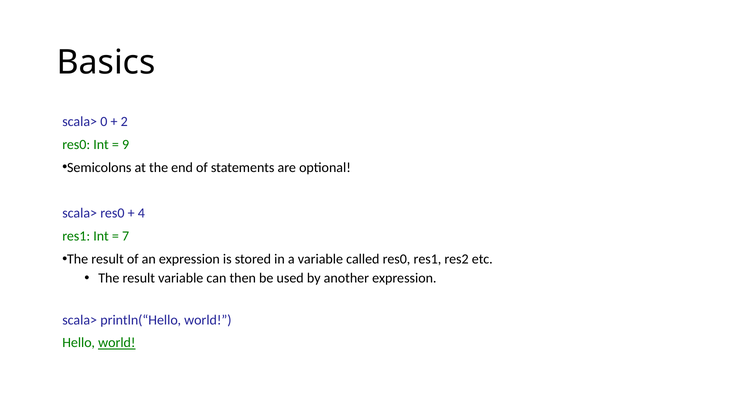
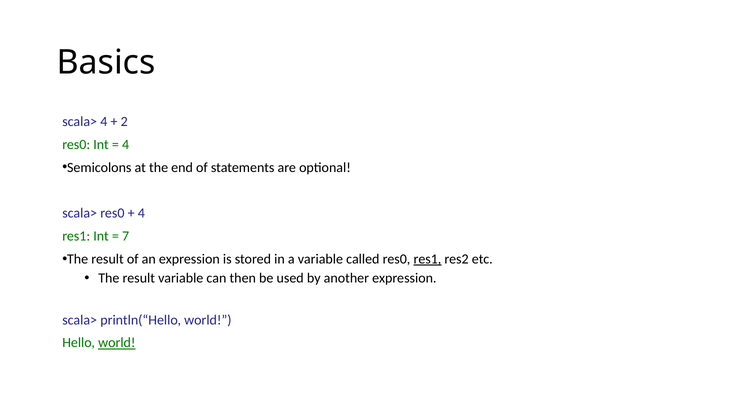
scala> 0: 0 -> 4
9 at (126, 144): 9 -> 4
res1 at (427, 259) underline: none -> present
